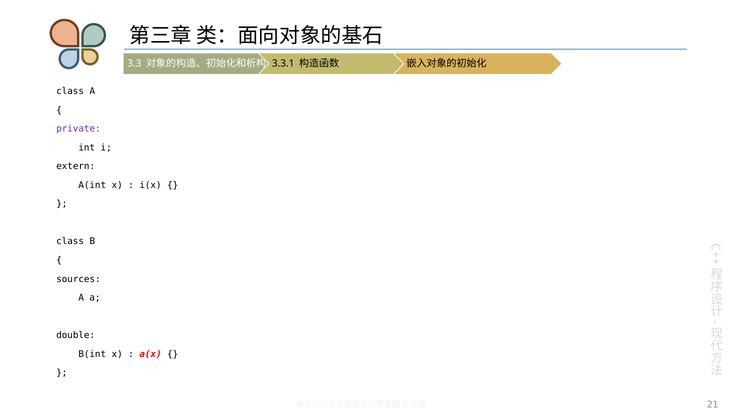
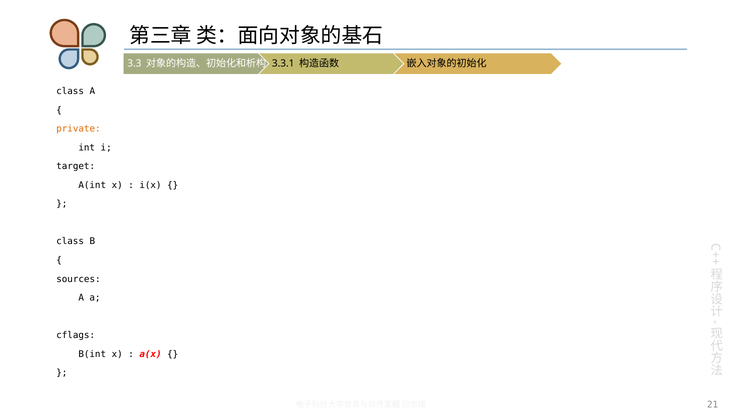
private colour: purple -> orange
extern: extern -> target
double: double -> cflags
